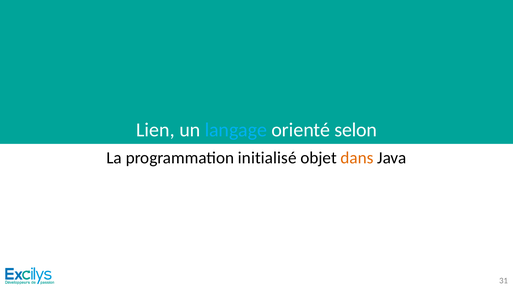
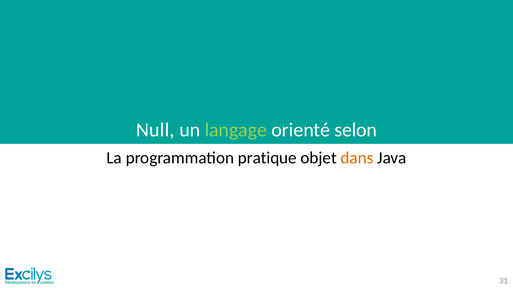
Lien: Lien -> Null
langage colour: light blue -> light green
initialisé: initialisé -> pratique
